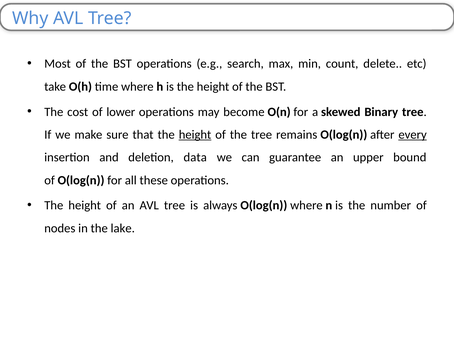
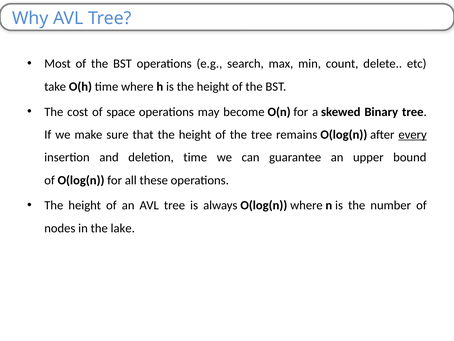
lower: lower -> space
height at (195, 134) underline: present -> none
deletion data: data -> time
